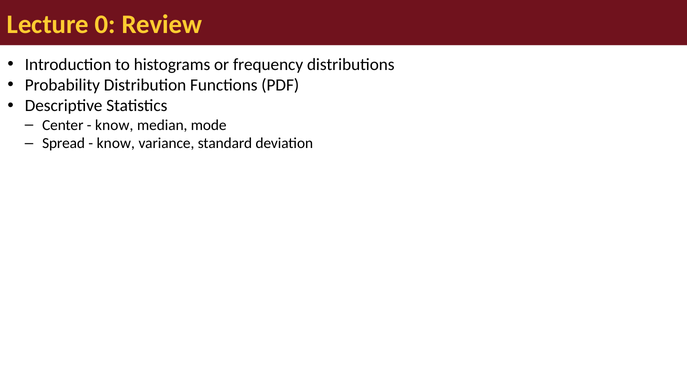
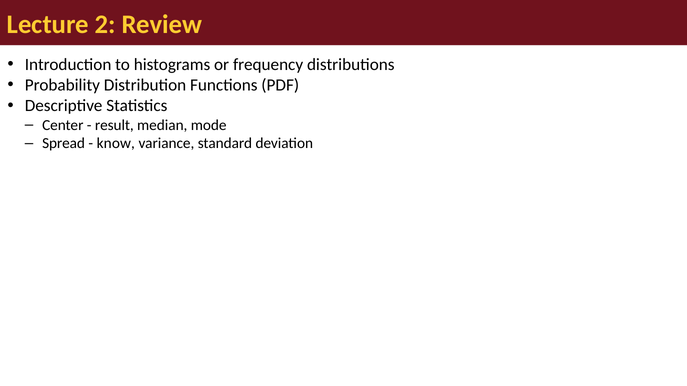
0: 0 -> 2
know at (114, 125): know -> result
